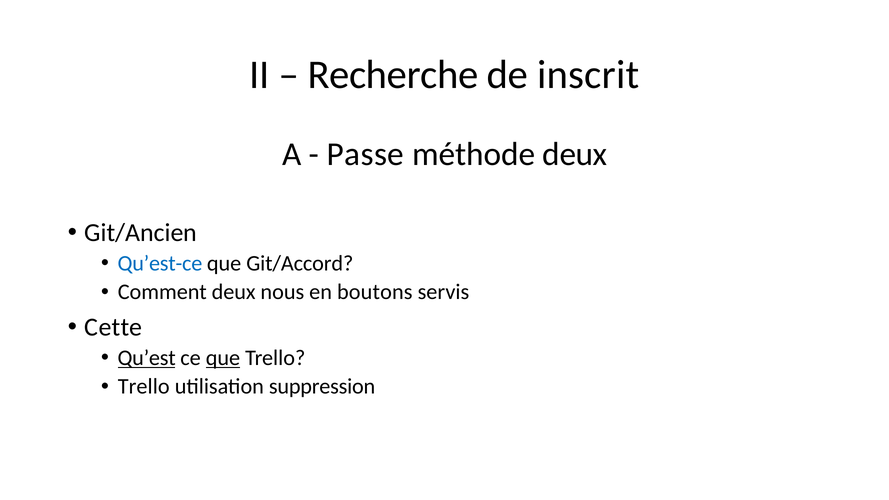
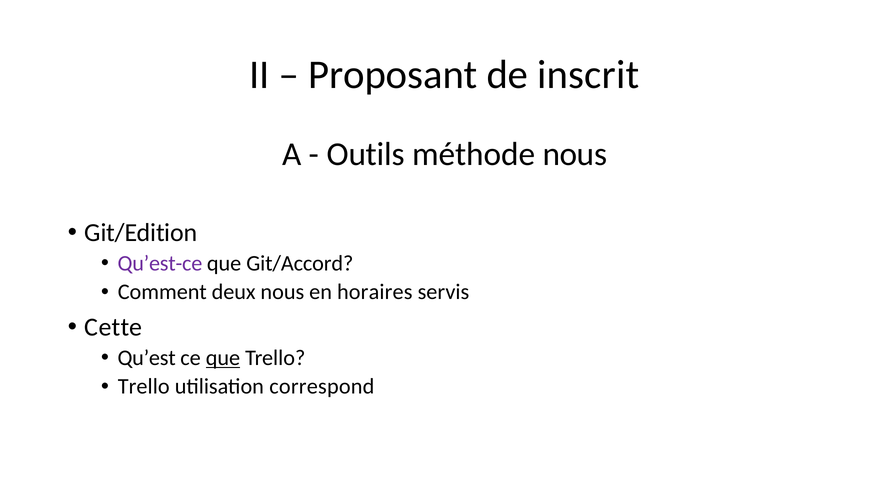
Recherche: Recherche -> Proposant
Passe: Passe -> Outils
méthode deux: deux -> nous
Git/Ancien: Git/Ancien -> Git/Edition
Qu’est-ce colour: blue -> purple
boutons: boutons -> horaires
Qu’est underline: present -> none
suppression: suppression -> correspond
